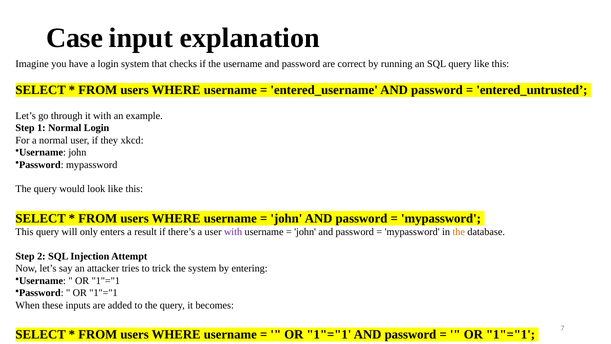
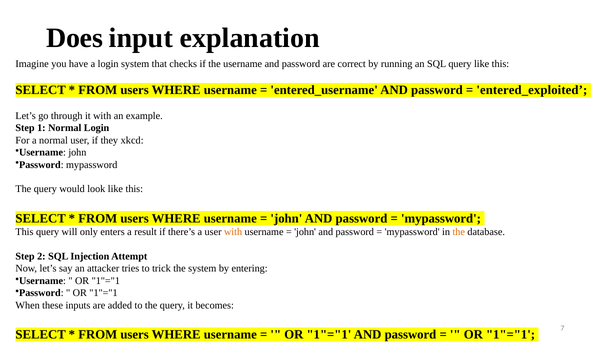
Case: Case -> Does
entered_untrusted: entered_untrusted -> entered_exploited
with at (233, 232) colour: purple -> orange
